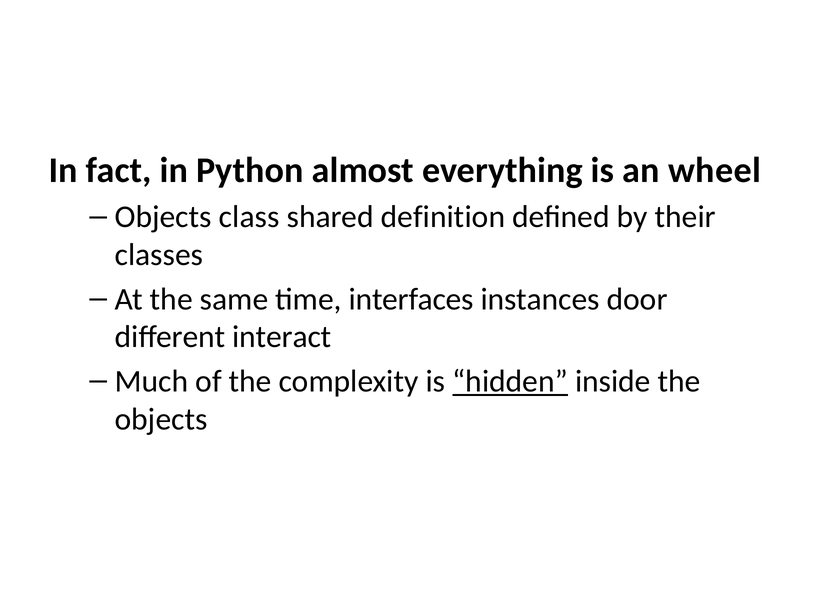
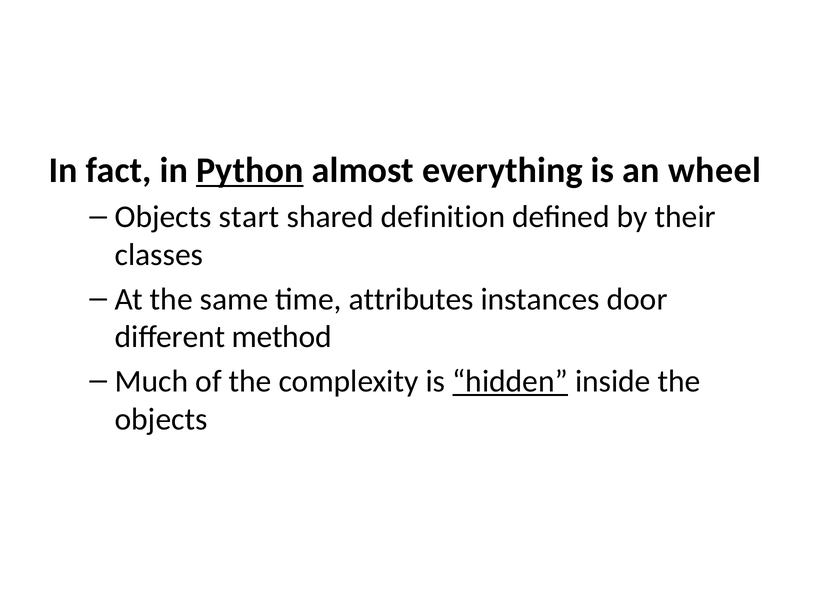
Python underline: none -> present
class: class -> start
interfaces: interfaces -> attributes
interact: interact -> method
